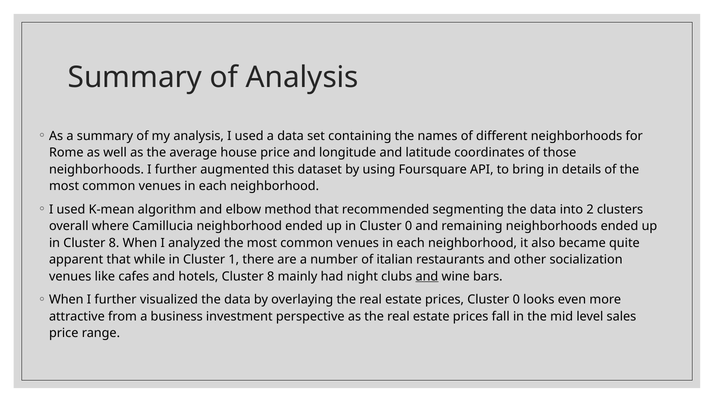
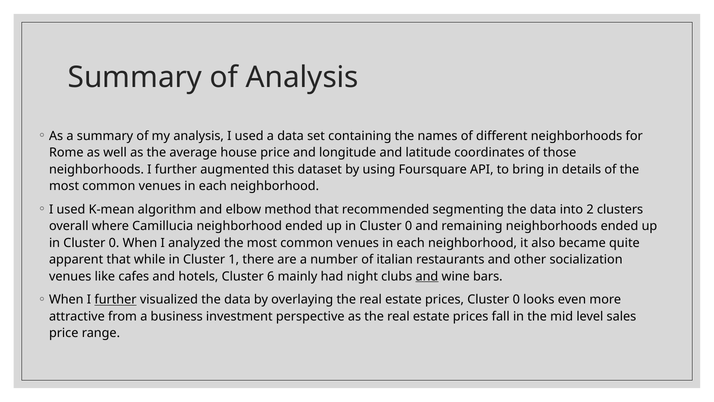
8 at (114, 243): 8 -> 0
hotels Cluster 8: 8 -> 6
further at (115, 300) underline: none -> present
